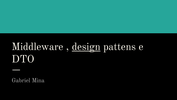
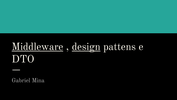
Middleware underline: none -> present
